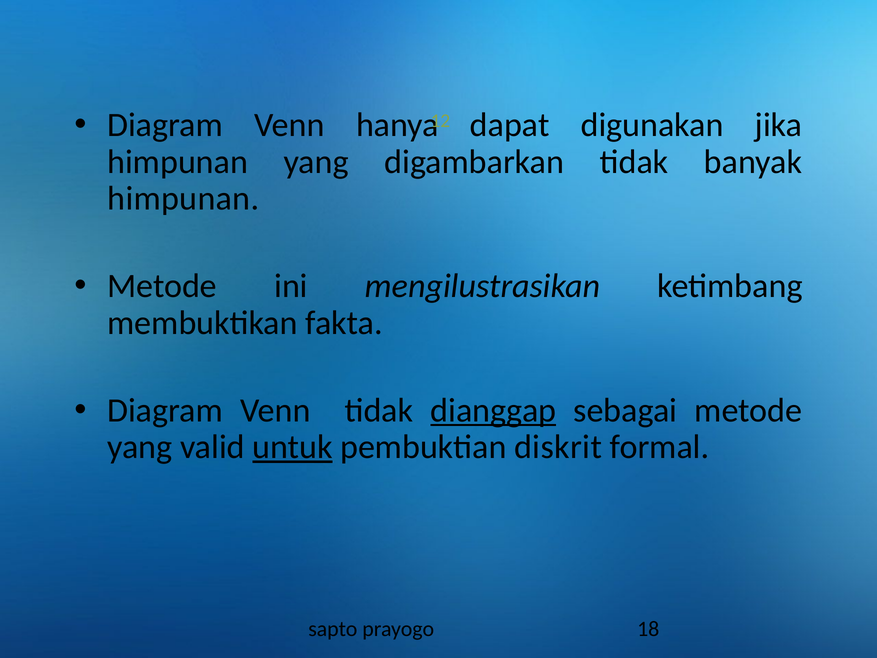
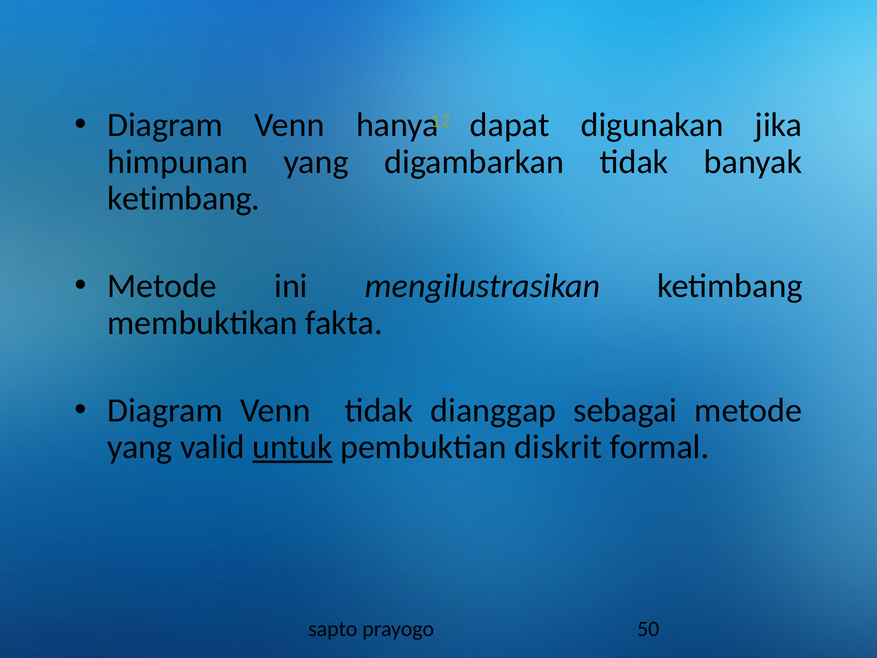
himpunan at (183, 199): himpunan -> ketimbang
dianggap underline: present -> none
18: 18 -> 50
